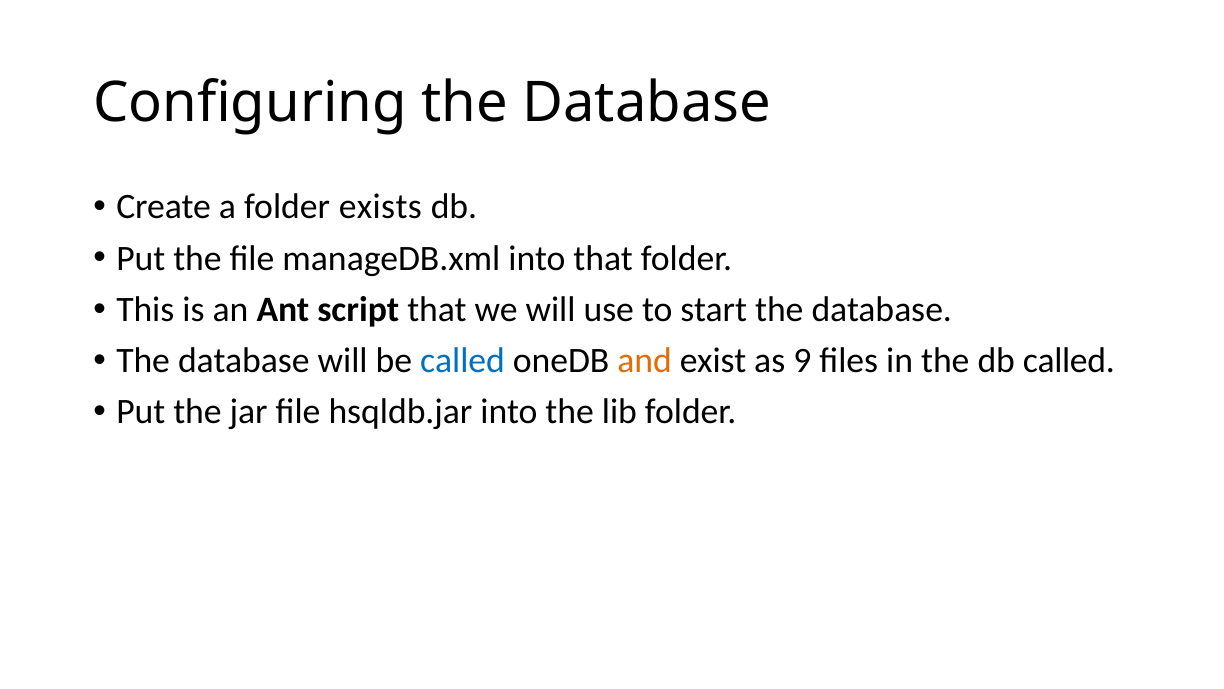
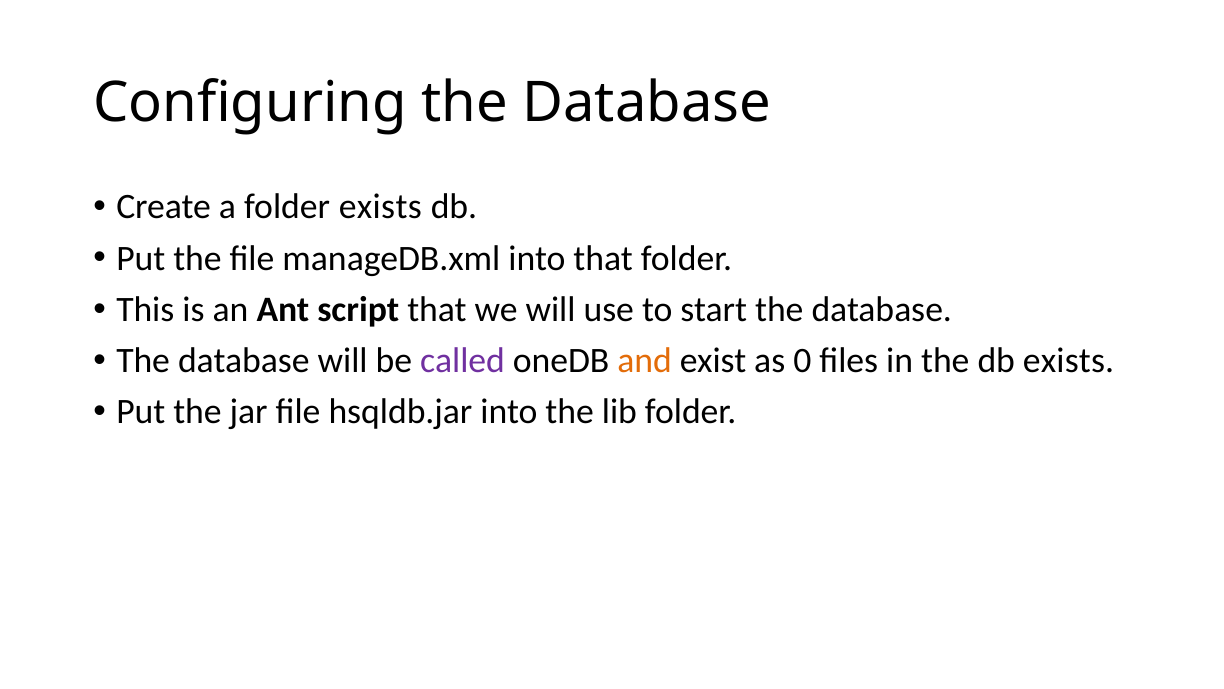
called at (462, 361) colour: blue -> purple
9: 9 -> 0
db called: called -> exists
